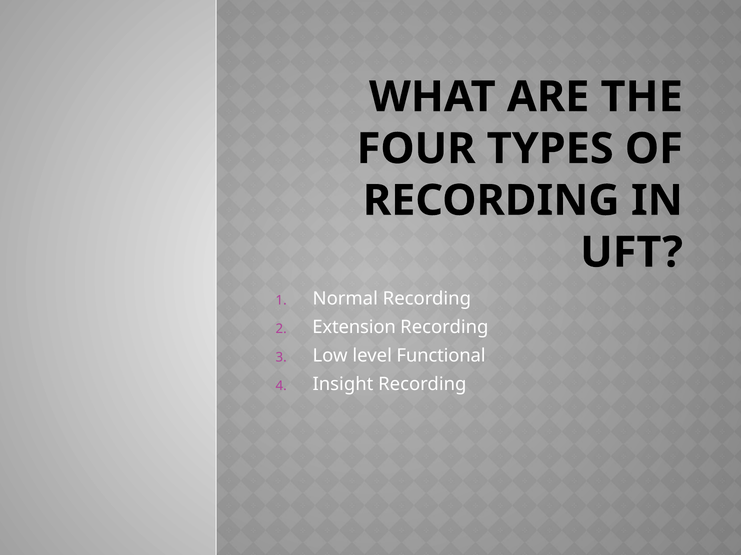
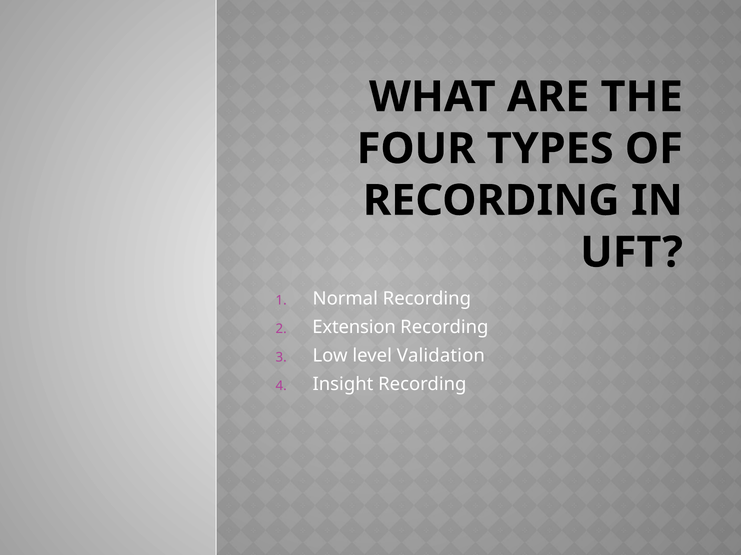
Functional: Functional -> Validation
